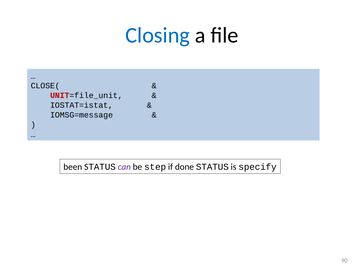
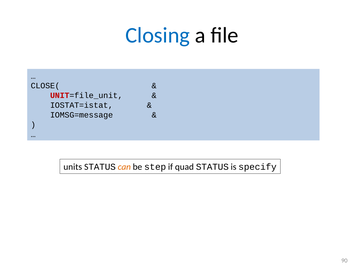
been: been -> units
can colour: purple -> orange
done: done -> quad
